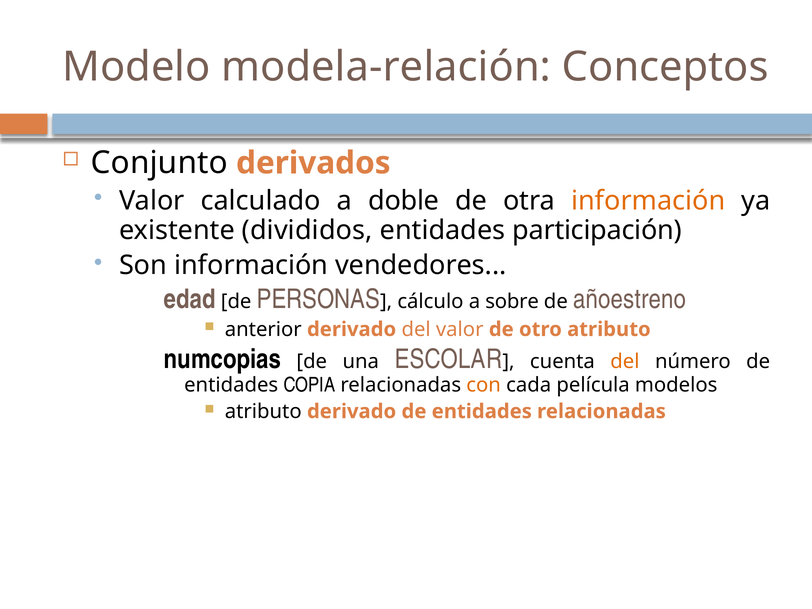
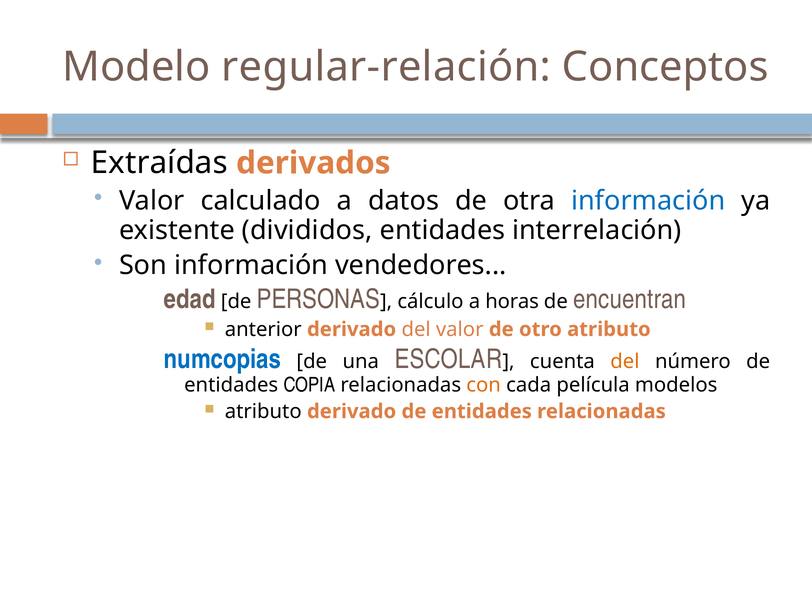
modela-relación: modela-relación -> regular-relación
Conjunto: Conjunto -> Extraídas
doble: doble -> datos
información at (648, 201) colour: orange -> blue
participación: participación -> interrelación
sobre: sobre -> horas
añoestreno: añoestreno -> encuentran
numcopias colour: black -> blue
